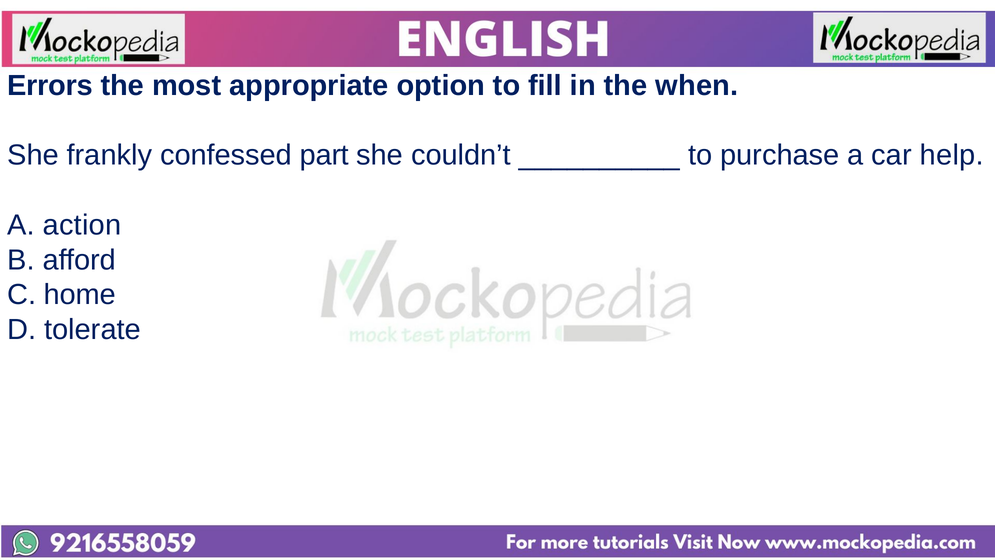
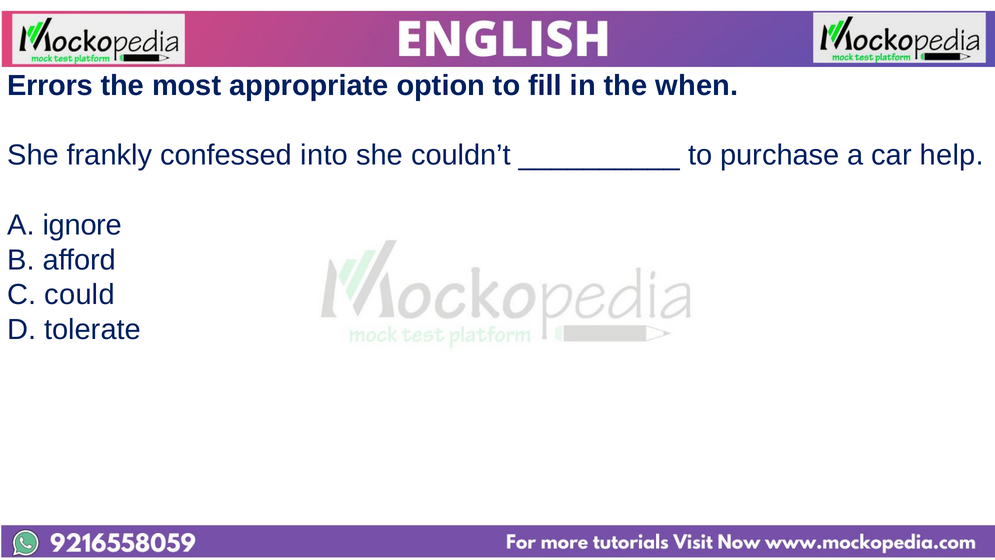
part: part -> into
action: action -> ignore
home: home -> could
